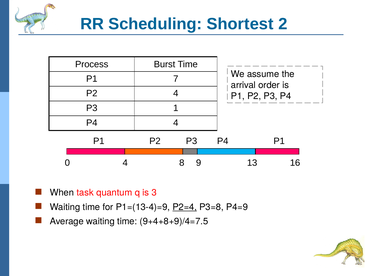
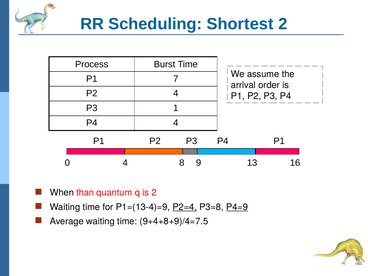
task: task -> than
is 3: 3 -> 2
P4=9 underline: none -> present
